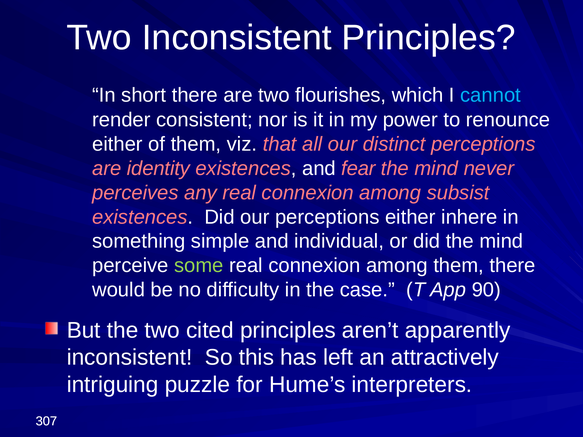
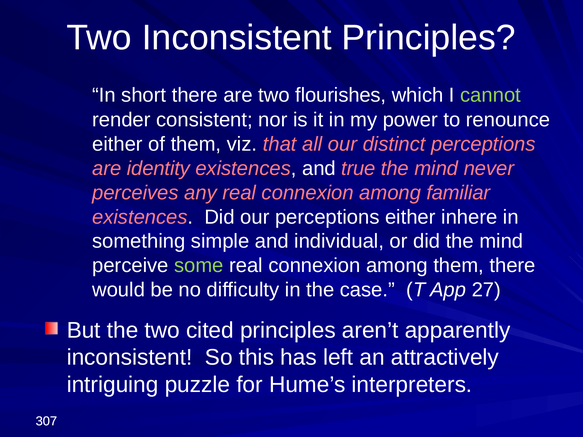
cannot colour: light blue -> light green
fear: fear -> true
subsist: subsist -> familiar
90: 90 -> 27
